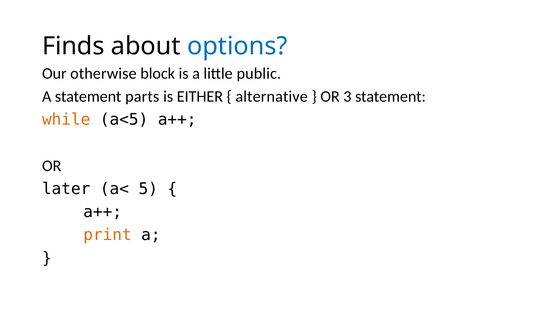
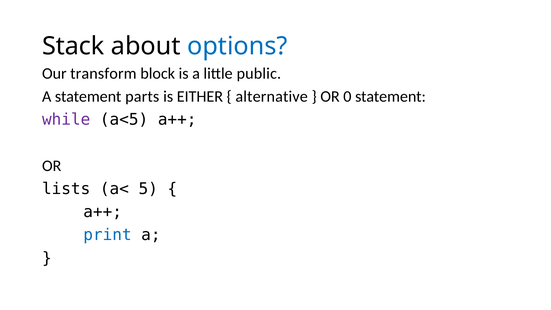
Finds: Finds -> Stack
otherwise: otherwise -> transform
3: 3 -> 0
while colour: orange -> purple
later: later -> lists
print colour: orange -> blue
